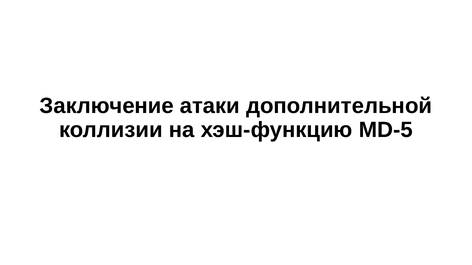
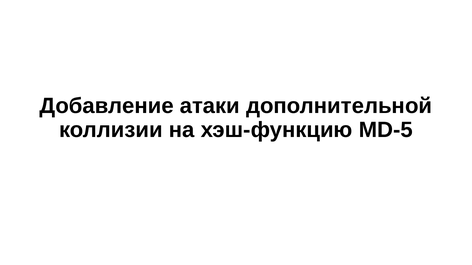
Заключение: Заключение -> Добавление
